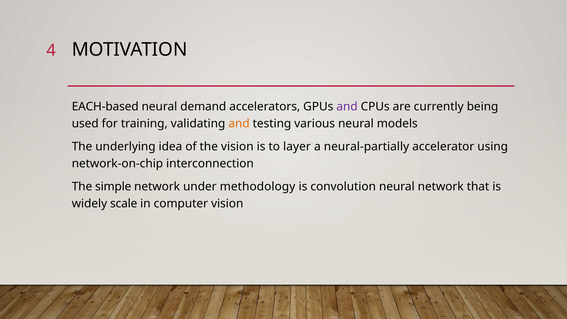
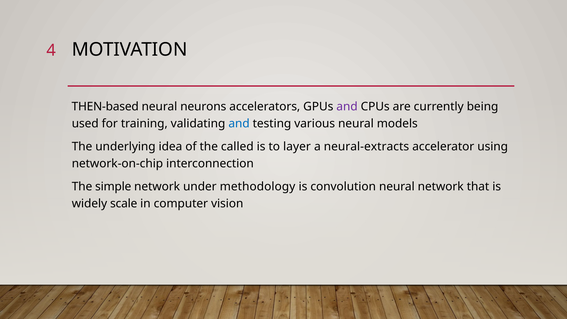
EACH-based: EACH-based -> THEN-based
demand: demand -> neurons
and at (239, 124) colour: orange -> blue
the vision: vision -> called
neural-partially: neural-partially -> neural-extracts
